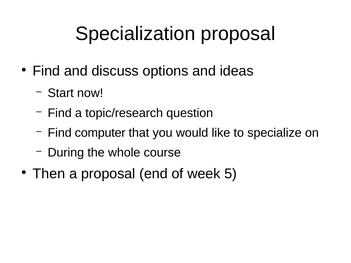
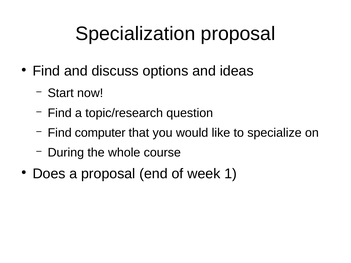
Then: Then -> Does
5: 5 -> 1
